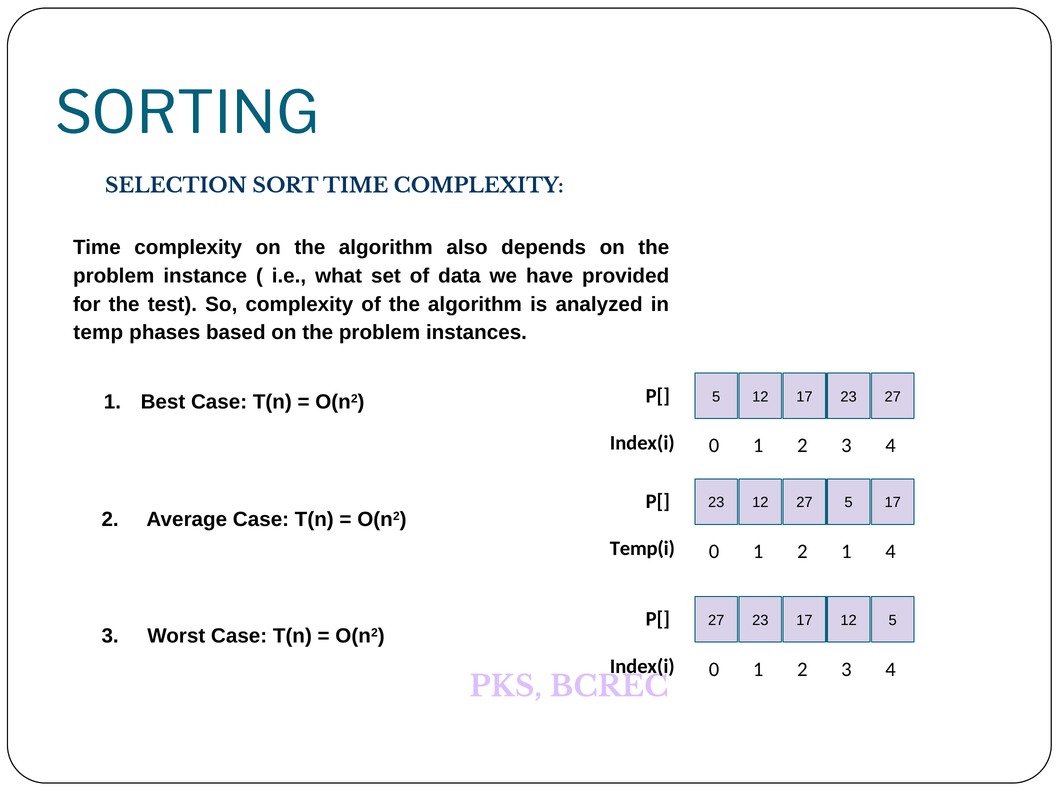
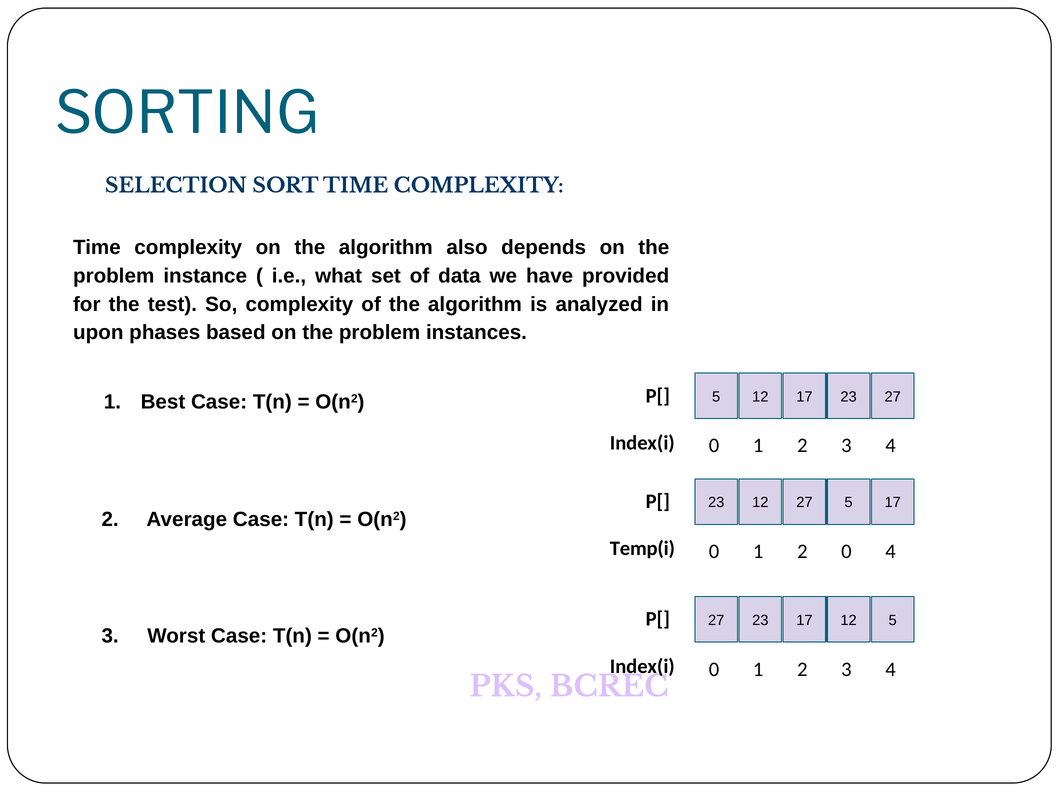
temp: temp -> upon
2 1: 1 -> 0
